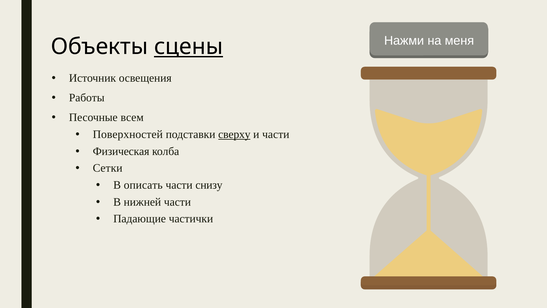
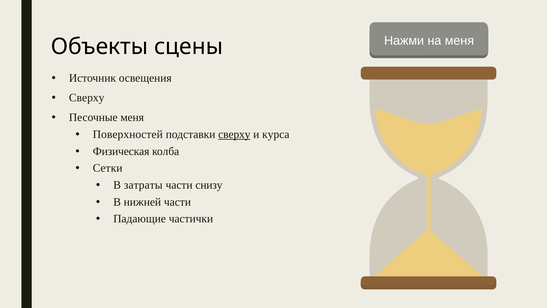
сцены underline: present -> none
Работы at (87, 98): Работы -> Сверху
Песочные всем: всем -> меня
и части: части -> курса
описать: описать -> затраты
